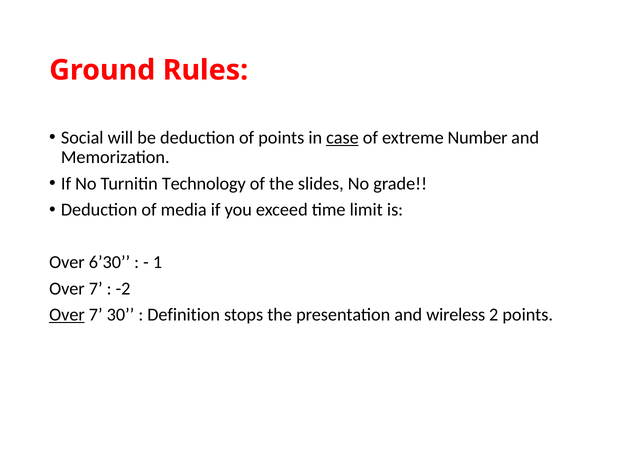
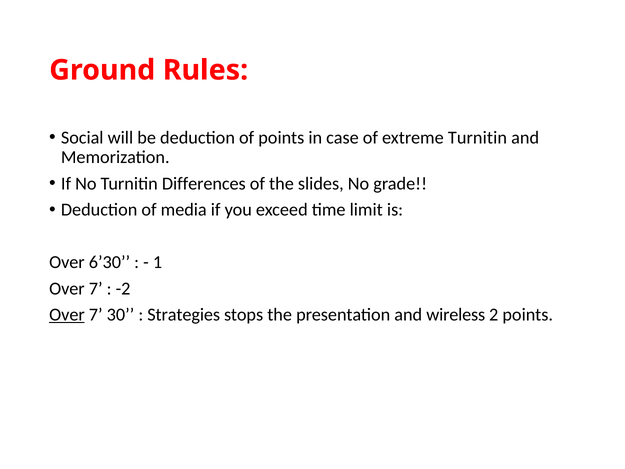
case underline: present -> none
extreme Number: Number -> Turnitin
Technology: Technology -> Differences
Definition: Definition -> Strategies
